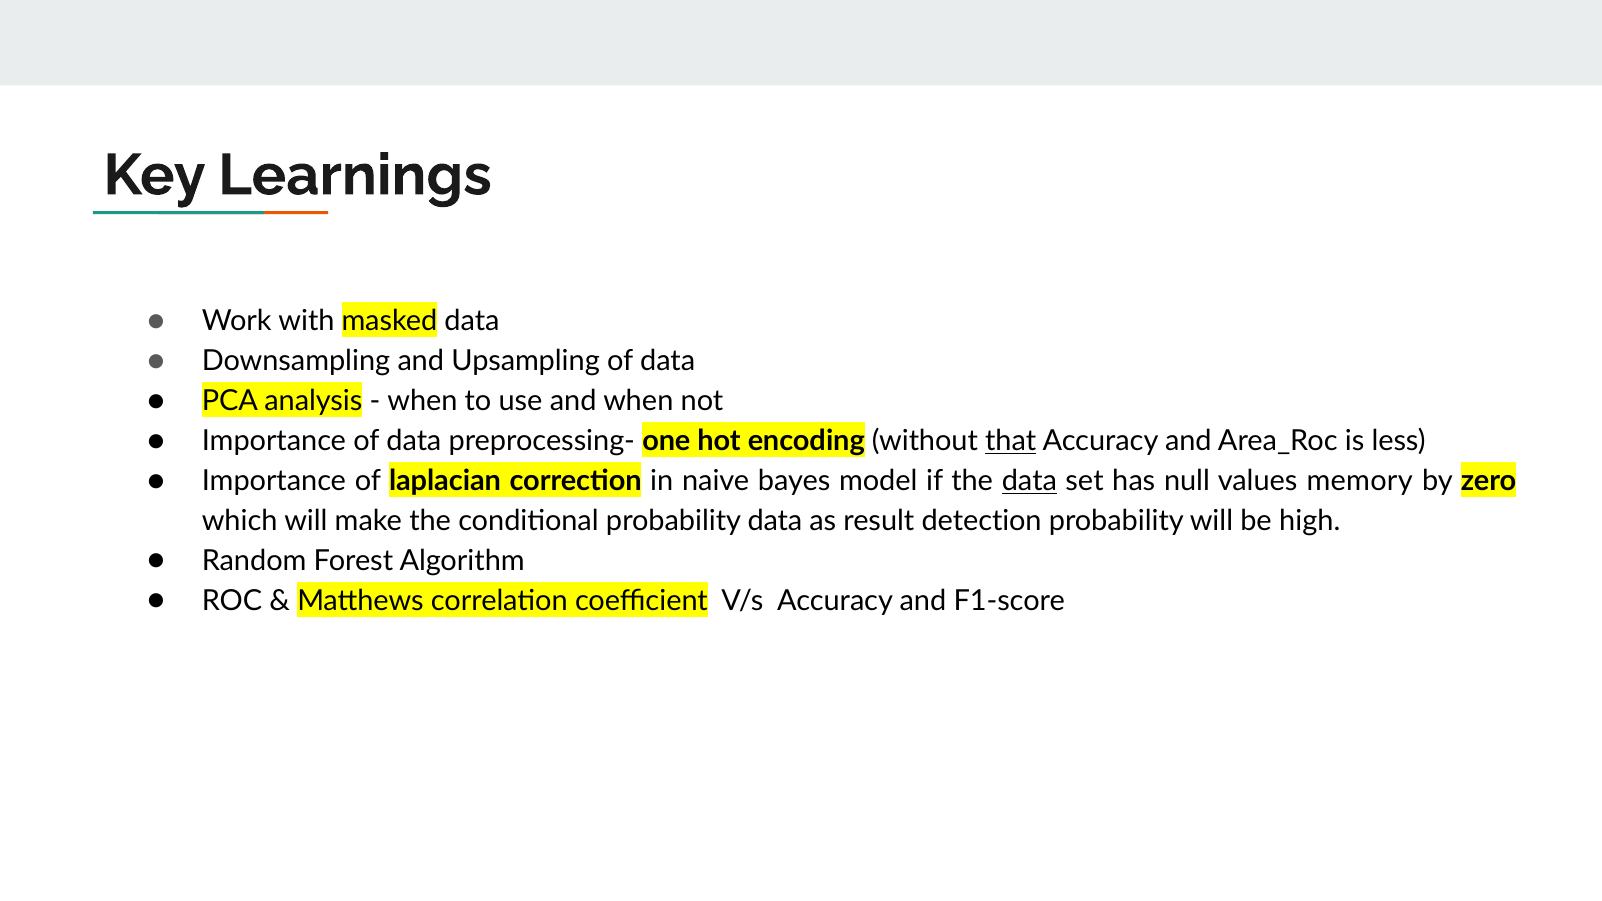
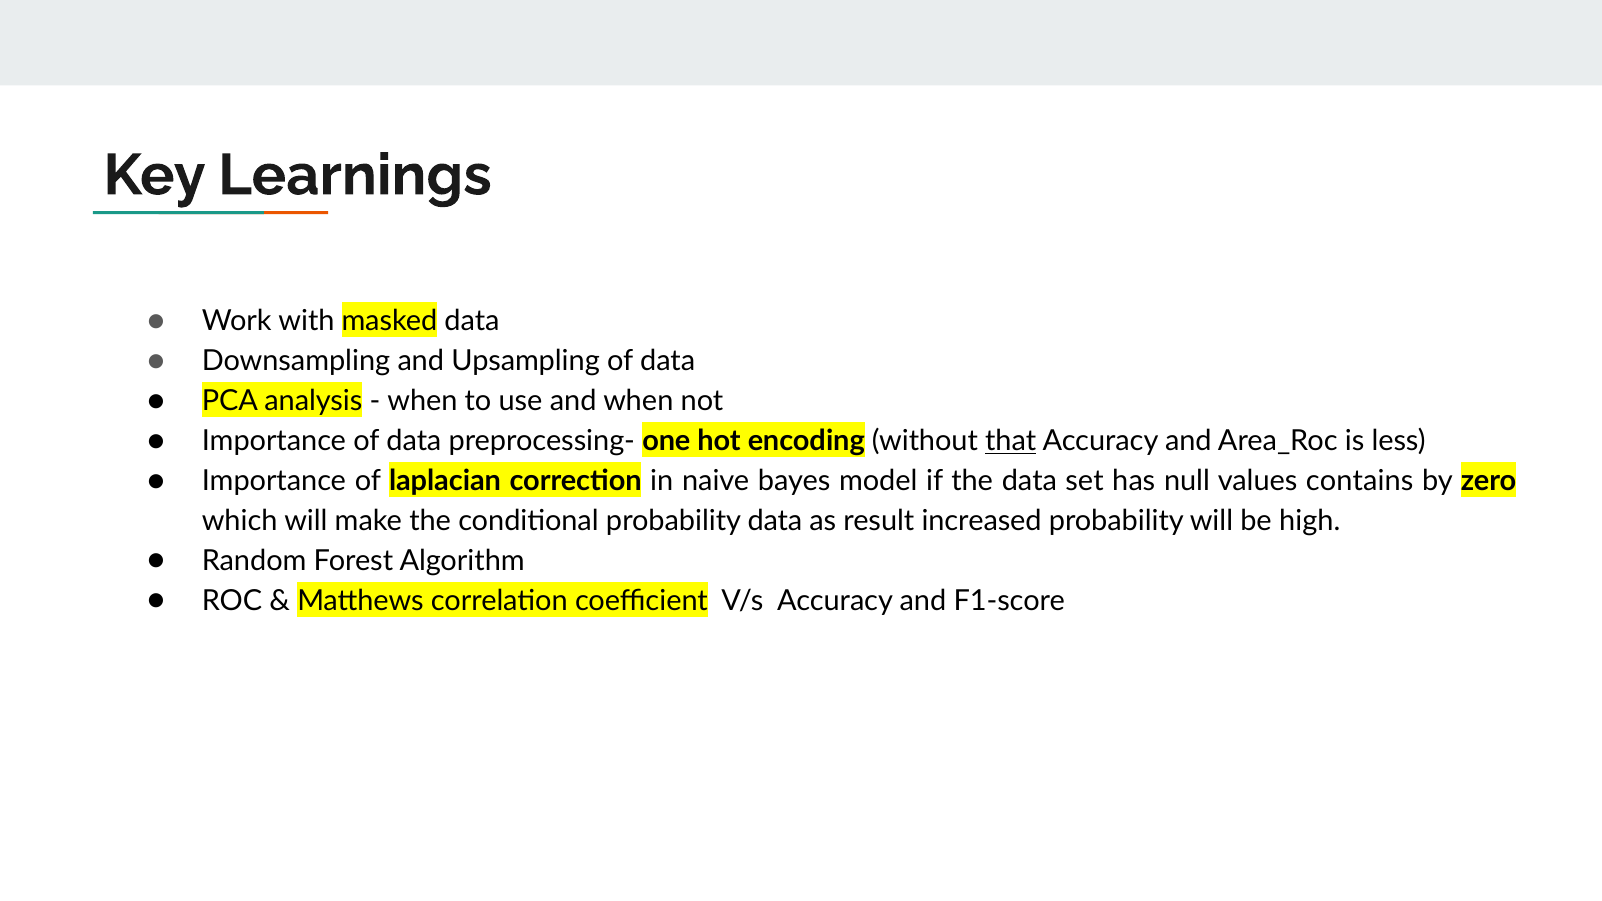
data at (1029, 481) underline: present -> none
memory: memory -> contains
detection: detection -> increased
